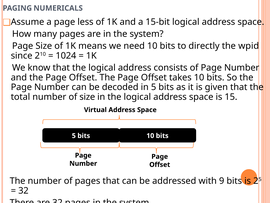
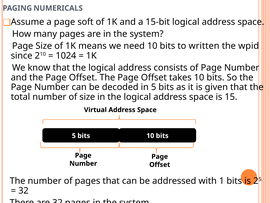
less: less -> soft
directly: directly -> written
9: 9 -> 1
